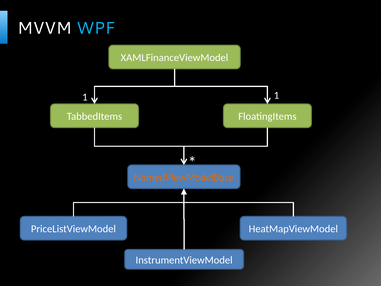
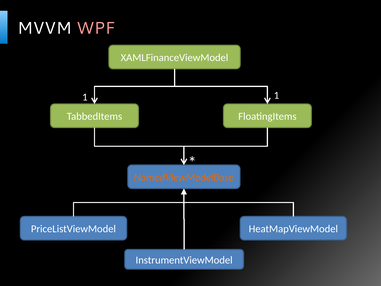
WPF colour: light blue -> pink
